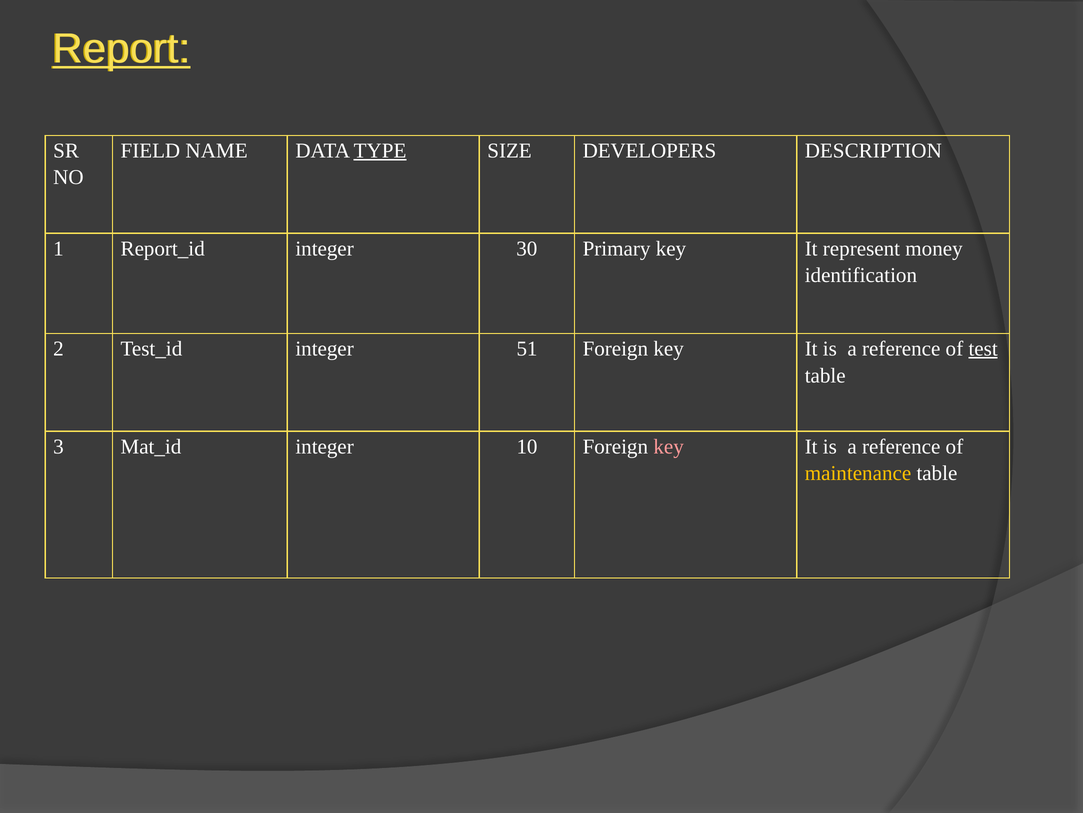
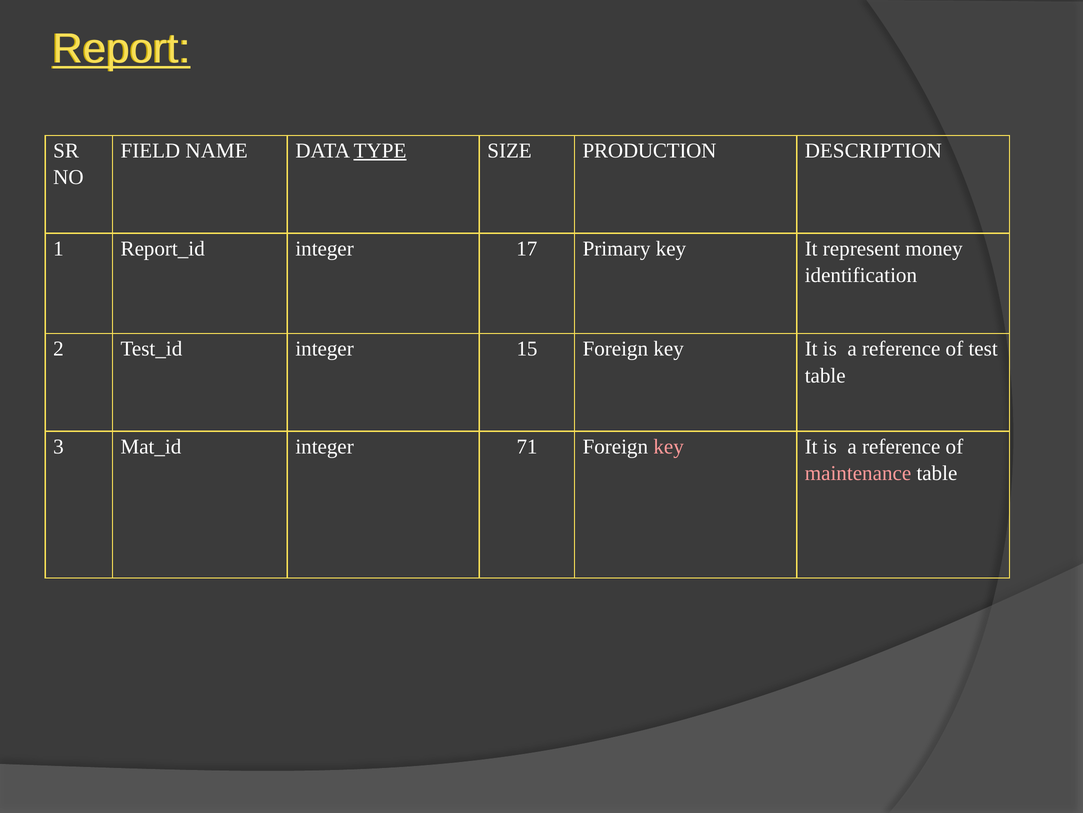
DEVELOPERS: DEVELOPERS -> PRODUCTION
30: 30 -> 17
51: 51 -> 15
test underline: present -> none
10: 10 -> 71
maintenance colour: yellow -> pink
